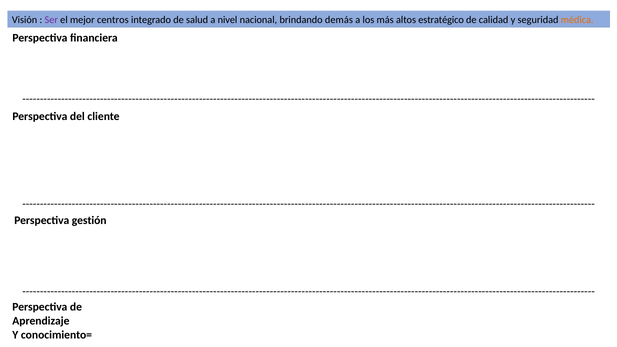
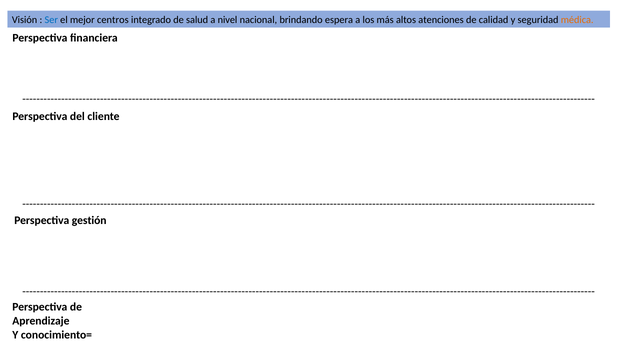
Ser colour: purple -> blue
demás: demás -> espera
estratégico: estratégico -> atenciones
